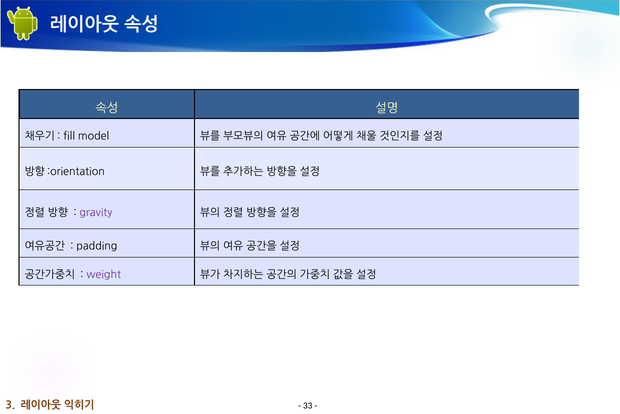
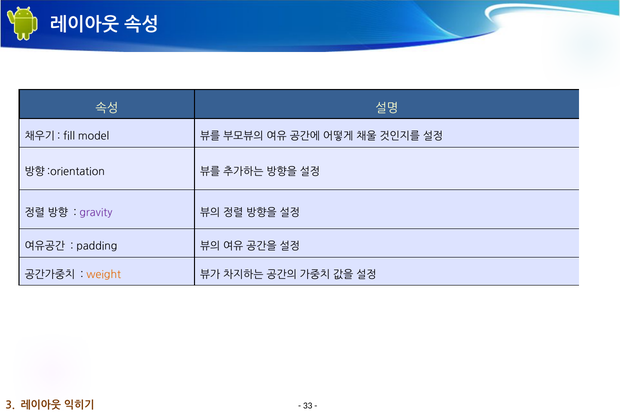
weight colour: purple -> orange
